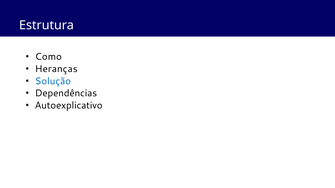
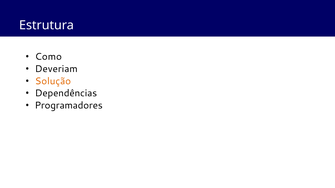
Heranças: Heranças -> Deveriam
Solução colour: blue -> orange
Autoexplicativo: Autoexplicativo -> Programadores
